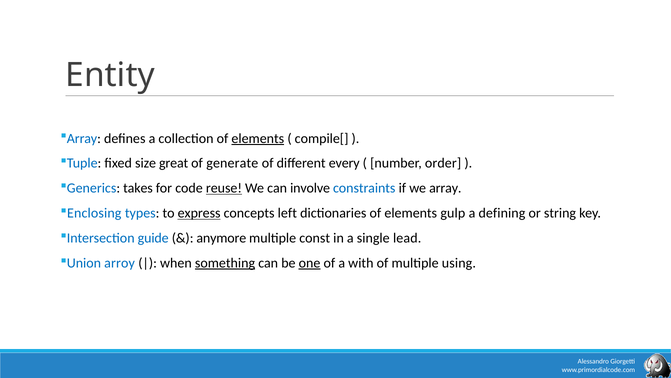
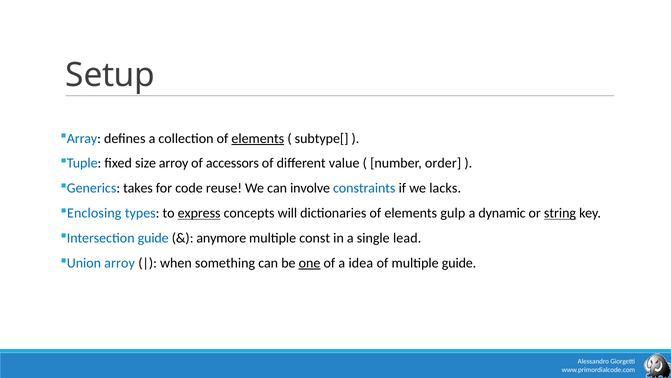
Entity: Entity -> Setup
compile[: compile[ -> subtype[
size great: great -> arroy
generate: generate -> accessors
every: every -> value
reuse underline: present -> none
we array: array -> lacks
left: left -> will
defining: defining -> dynamic
string underline: none -> present
something underline: present -> none
with: with -> idea
multiple using: using -> guide
